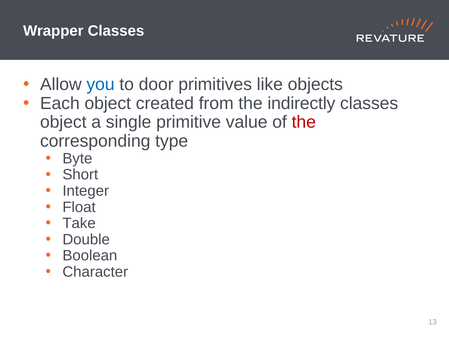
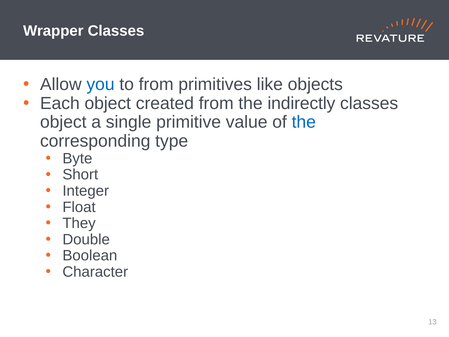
to door: door -> from
the at (304, 122) colour: red -> blue
Take: Take -> They
